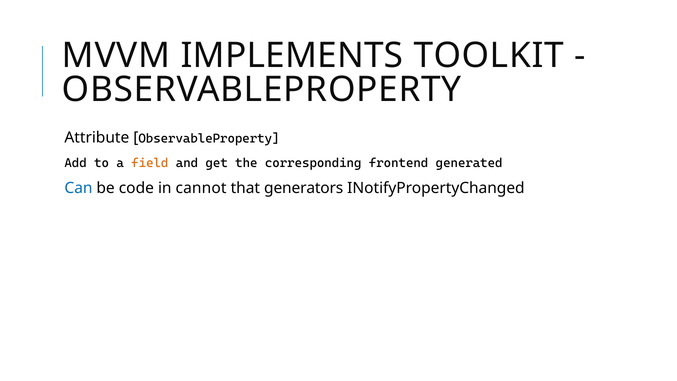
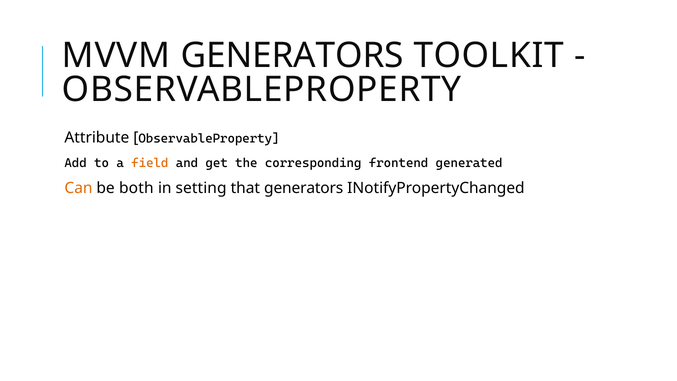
MVVM IMPLEMENTS: IMPLEMENTS -> GENERATORS
Can colour: blue -> orange
code: code -> both
cannot: cannot -> setting
